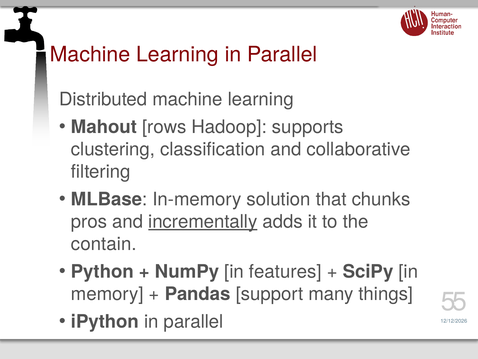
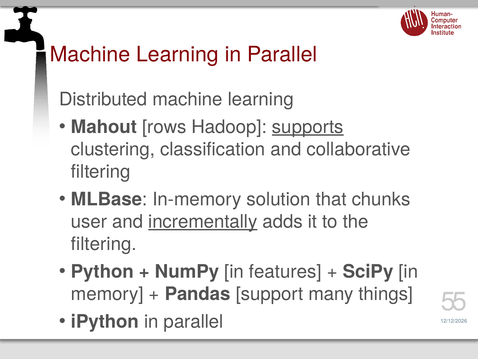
supports underline: none -> present
pros: pros -> user
contain at (104, 244): contain -> filtering
